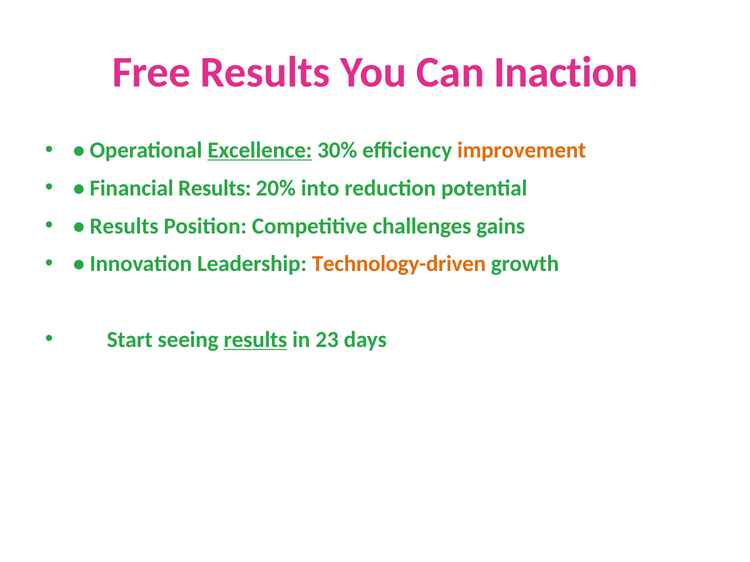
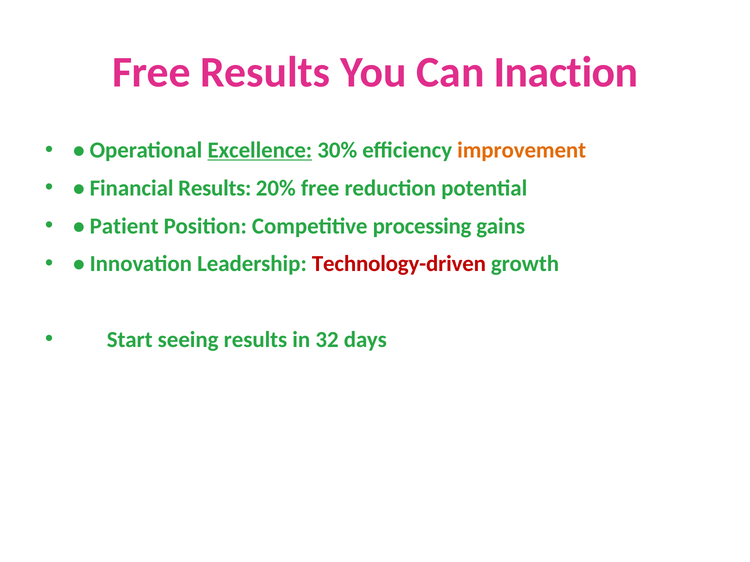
20% into: into -> free
Results at (124, 226): Results -> Patient
challenges: challenges -> processing
Technology-driven colour: orange -> red
results at (255, 340) underline: present -> none
23: 23 -> 32
